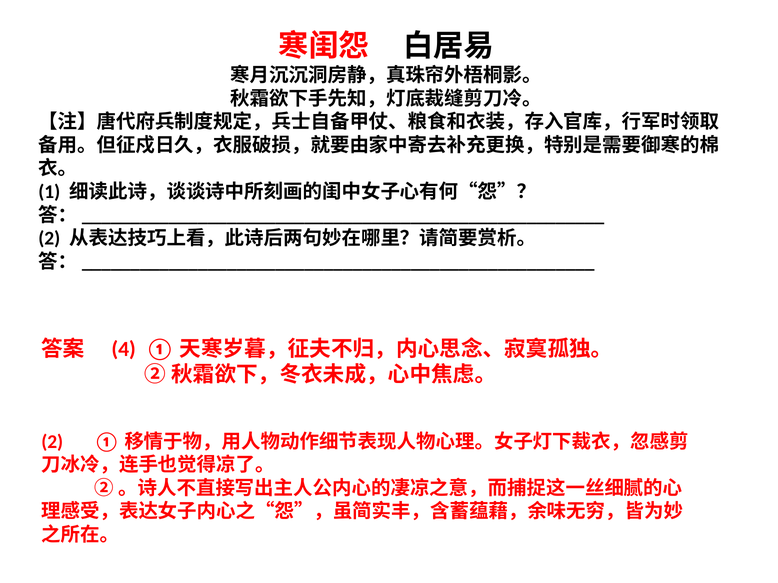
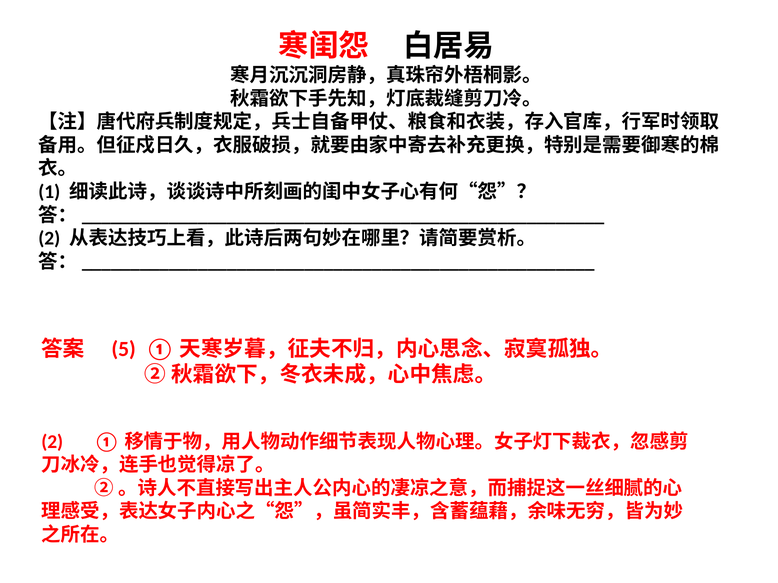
4: 4 -> 5
